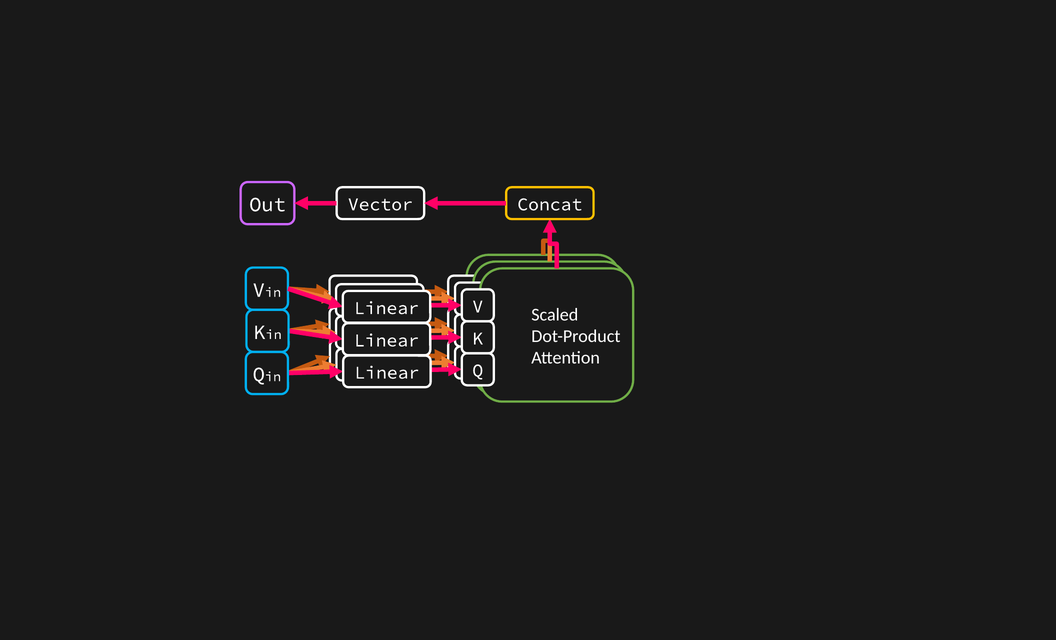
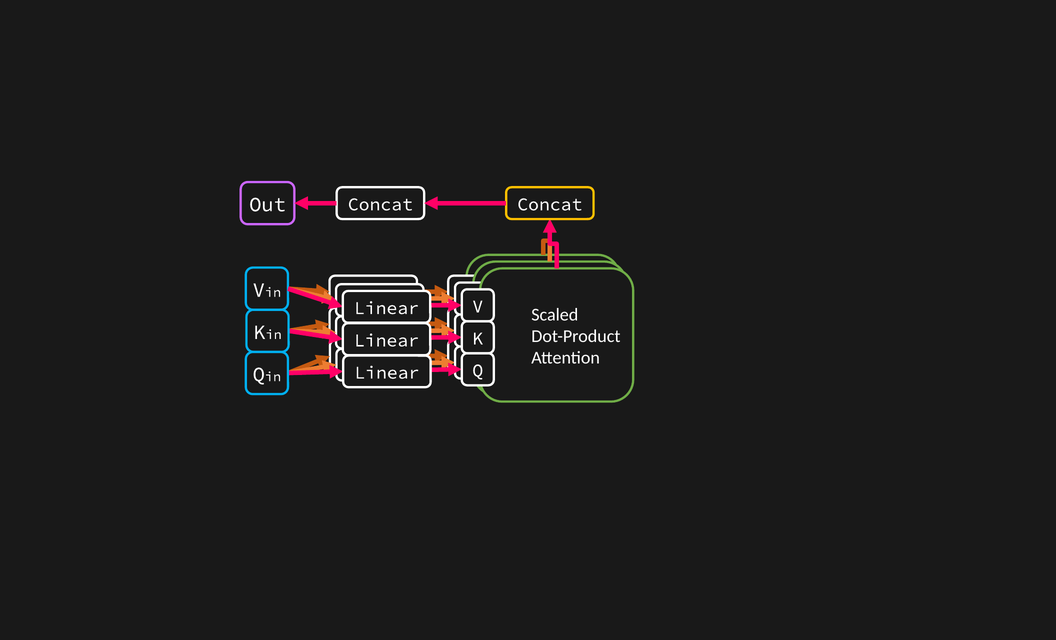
Vector at (380, 204): Vector -> Concat
